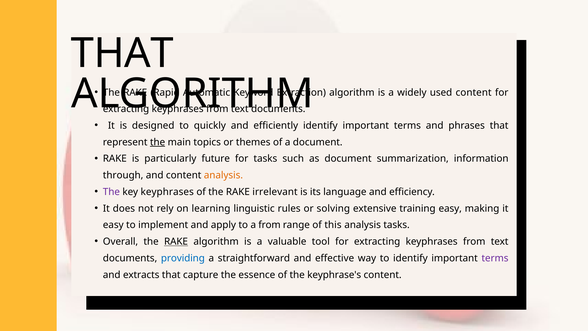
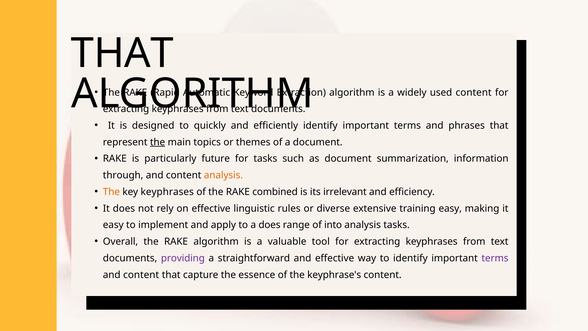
The at (111, 192) colour: purple -> orange
irrelevant: irrelevant -> combined
language: language -> irrelevant
on learning: learning -> effective
solving: solving -> diverse
a from: from -> does
this: this -> into
RAKE at (176, 241) underline: present -> none
providing colour: blue -> purple
extracts at (141, 275): extracts -> content
